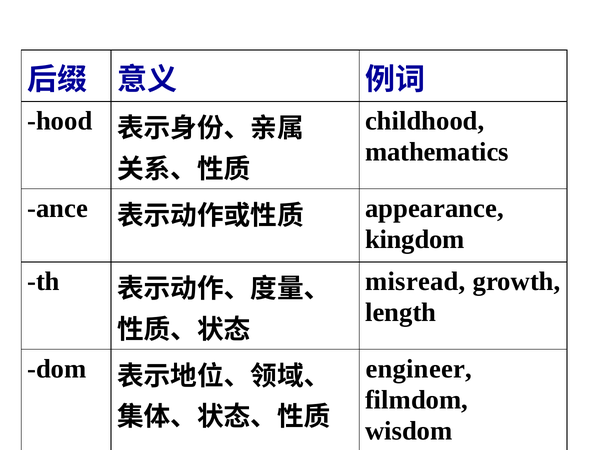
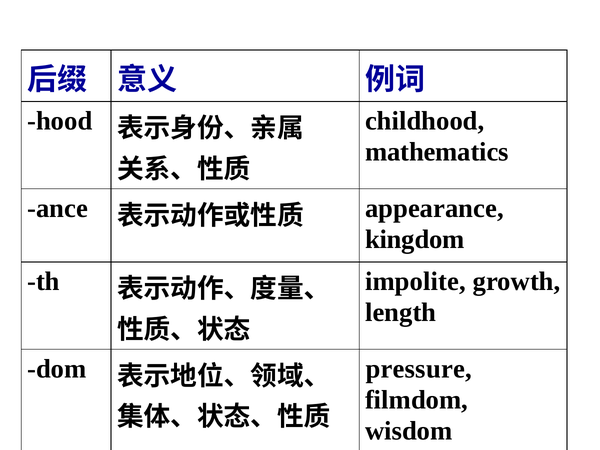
misread: misread -> impolite
engineer: engineer -> pressure
